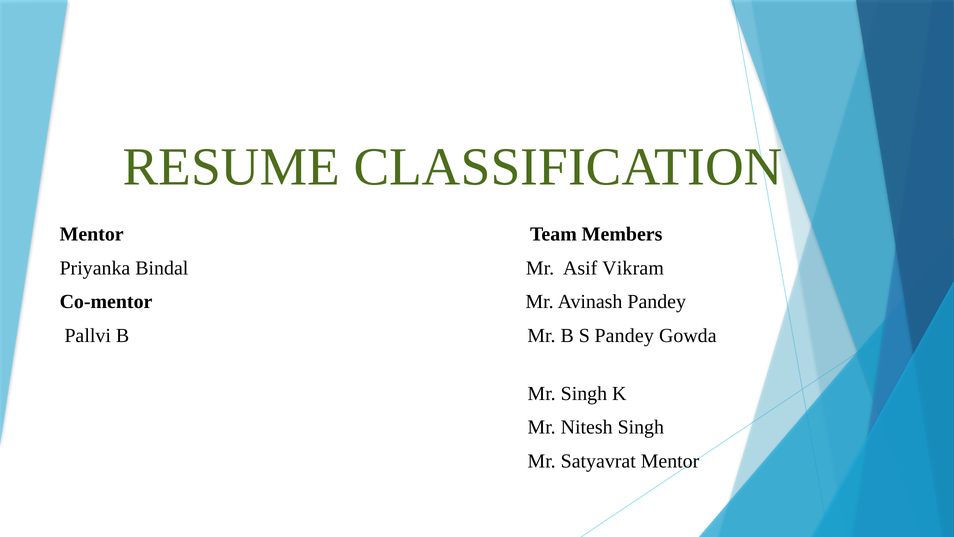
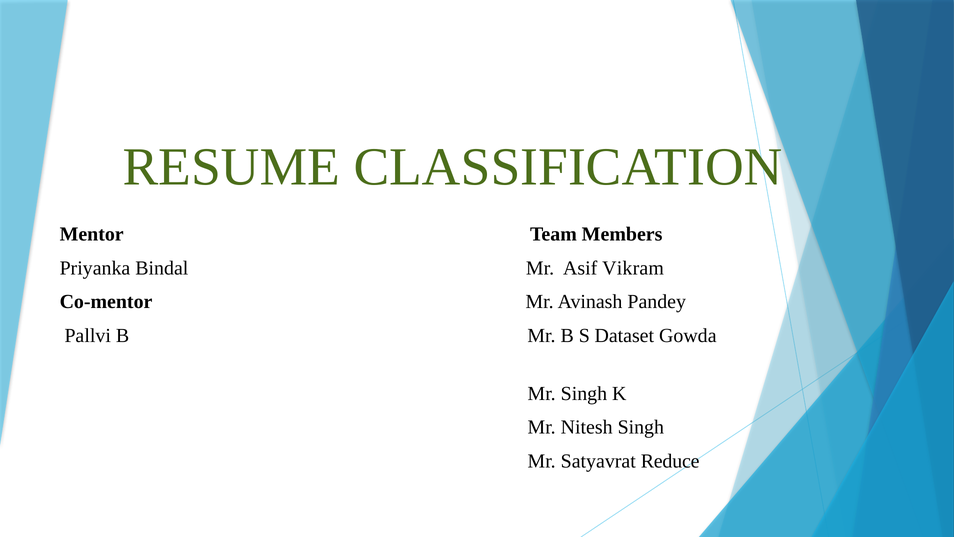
S Pandey: Pandey -> Dataset
Satyavrat Mentor: Mentor -> Reduce
